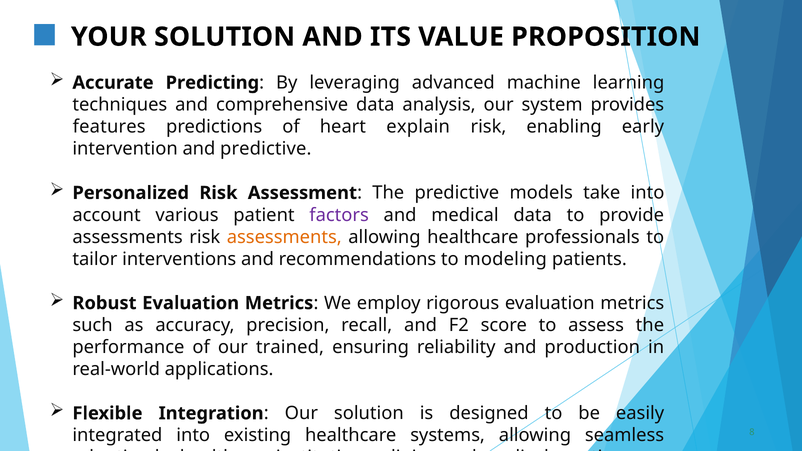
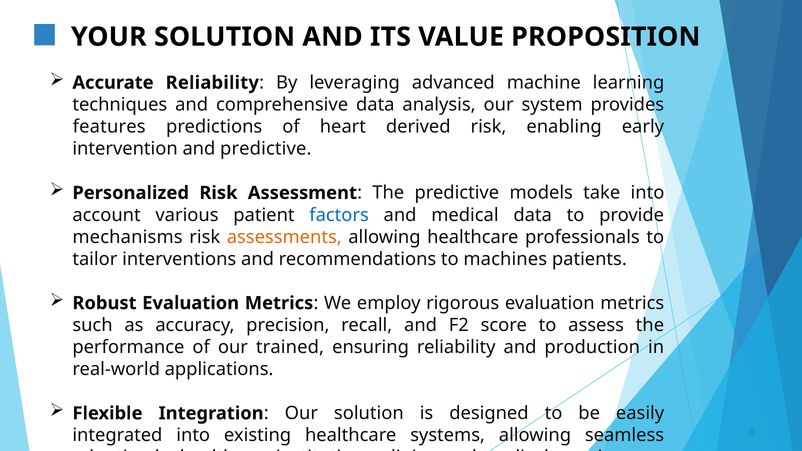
Accurate Predicting: Predicting -> Reliability
explain: explain -> derived
factors colour: purple -> blue
assessments at (128, 237): assessments -> mechanisms
modeling: modeling -> machines
